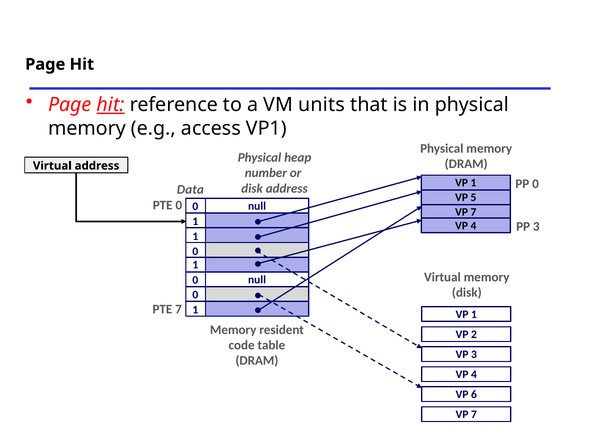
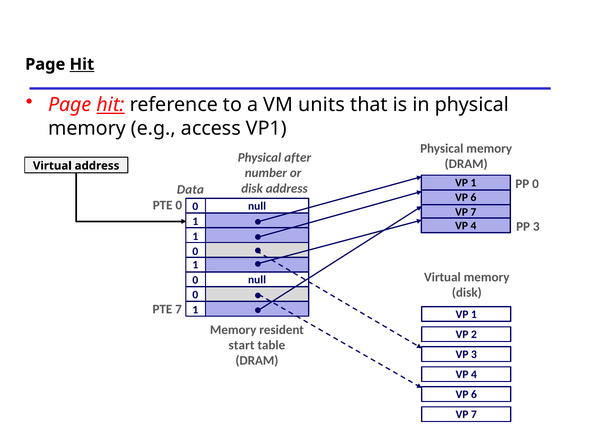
Hit at (82, 64) underline: none -> present
heap: heap -> after
5 at (473, 198): 5 -> 6
code: code -> start
